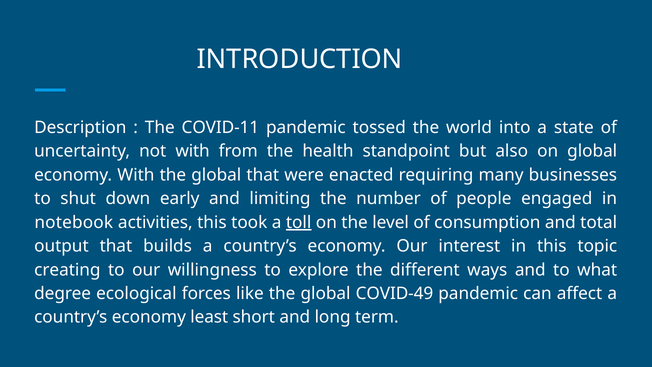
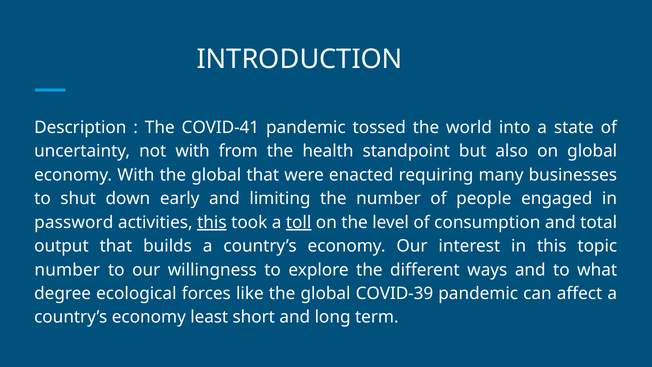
COVID-11: COVID-11 -> COVID-41
notebook: notebook -> password
this at (212, 222) underline: none -> present
creating at (67, 270): creating -> number
COVID-49: COVID-49 -> COVID-39
